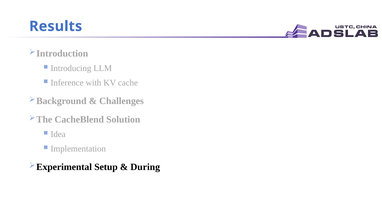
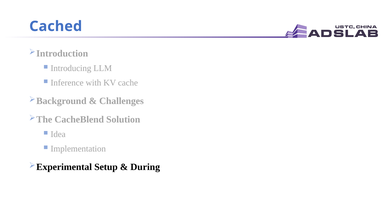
Results: Results -> Cached
